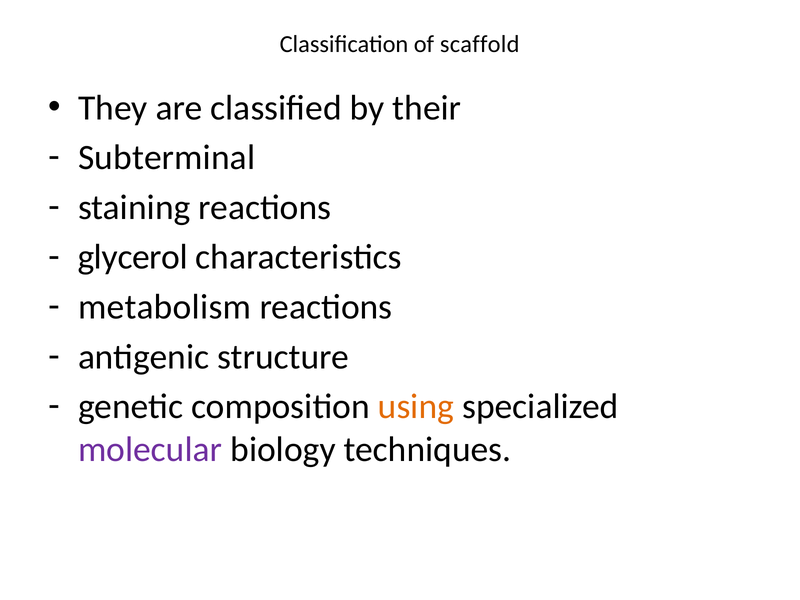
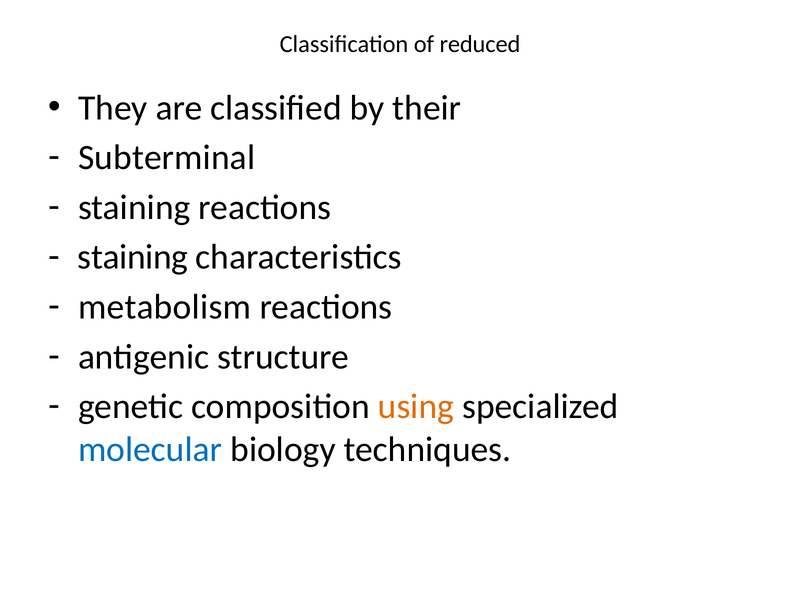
scaffold: scaffold -> reduced
glycerol at (133, 257): glycerol -> staining
molecular colour: purple -> blue
